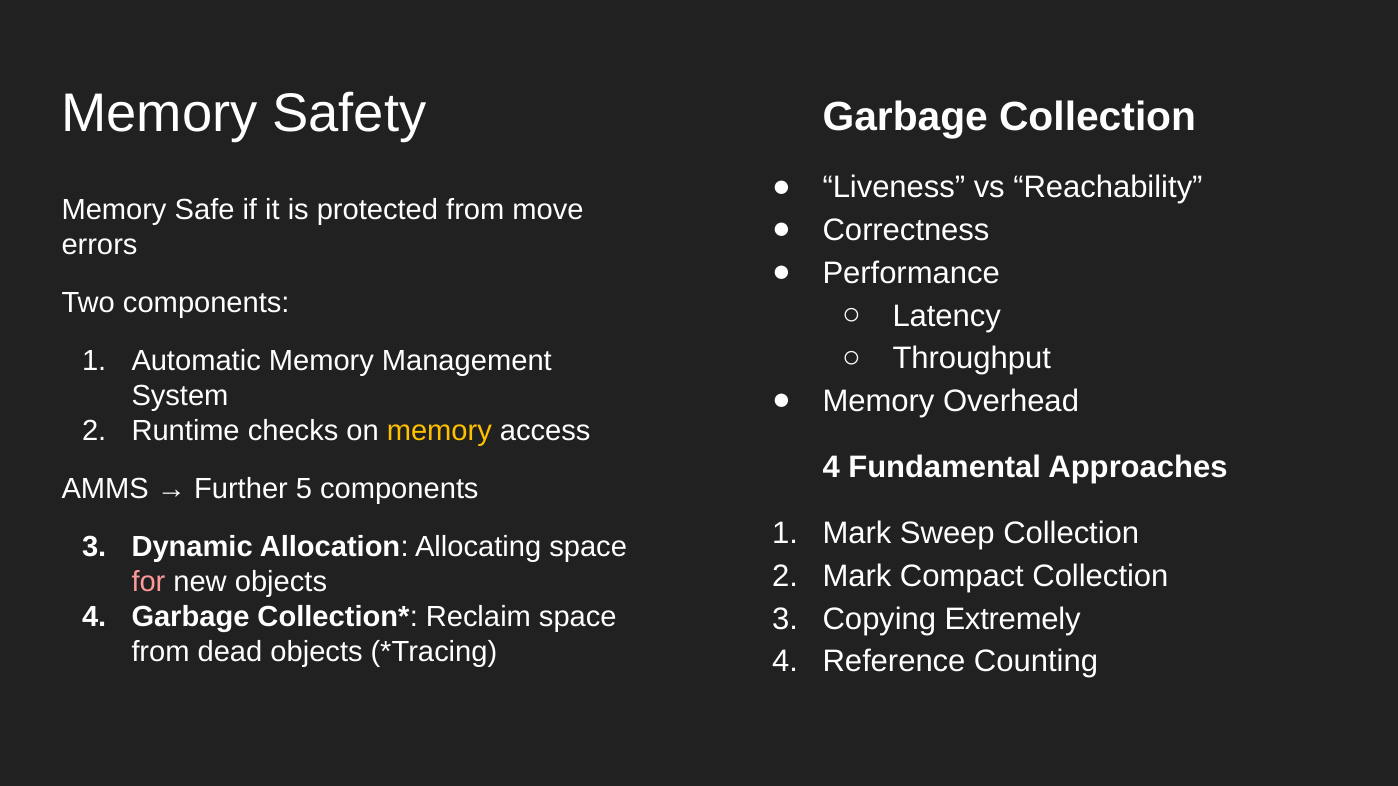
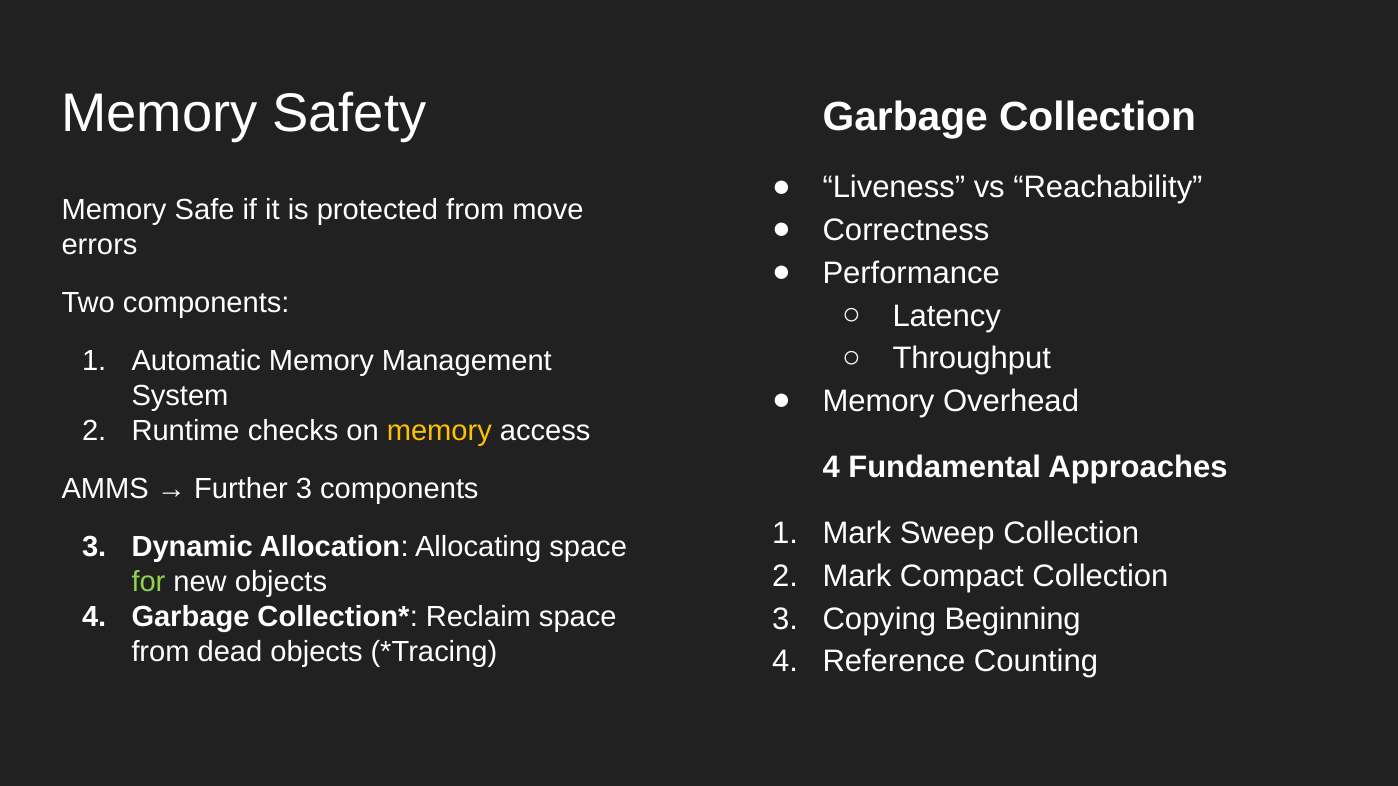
Further 5: 5 -> 3
for colour: pink -> light green
Extremely: Extremely -> Beginning
